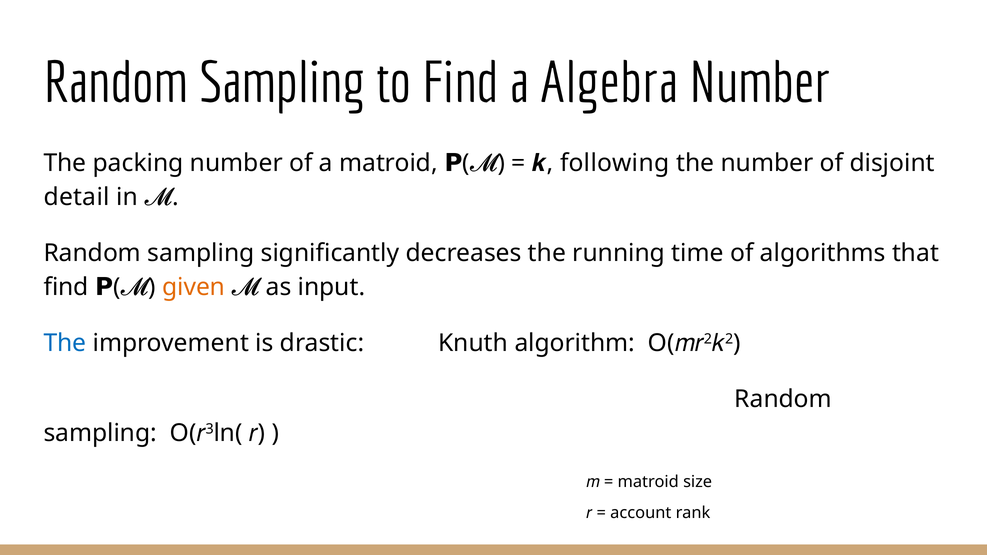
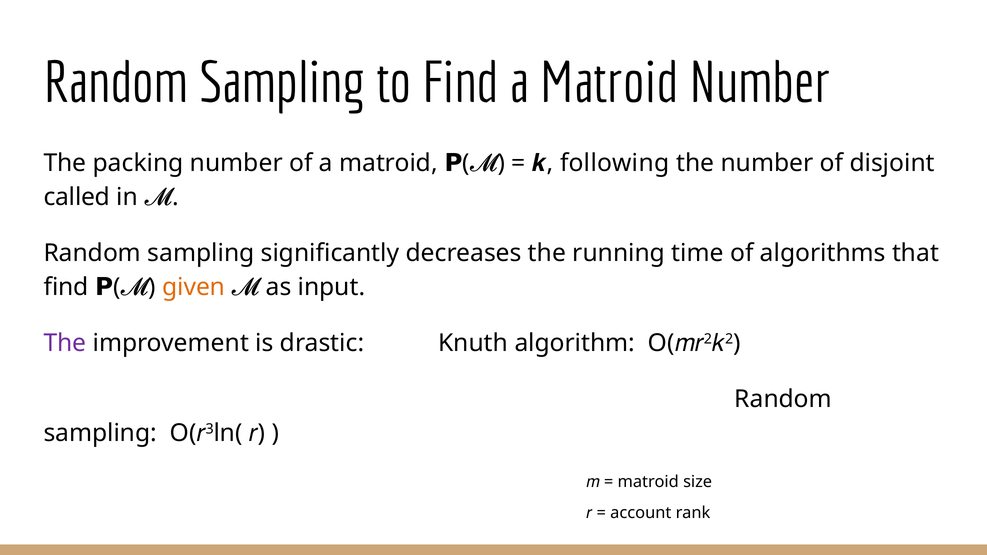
Find a Algebra: Algebra -> Matroid
detail: detail -> called
The at (65, 343) colour: blue -> purple
